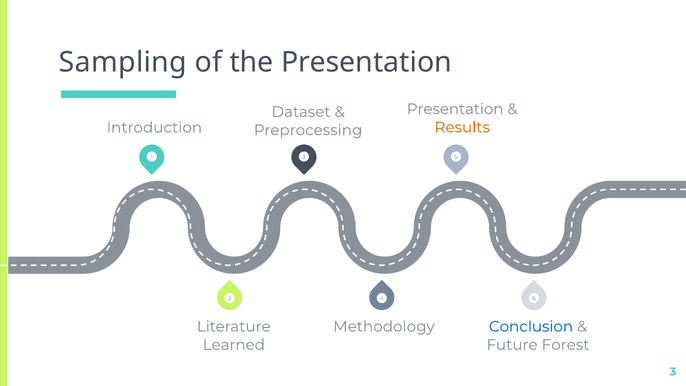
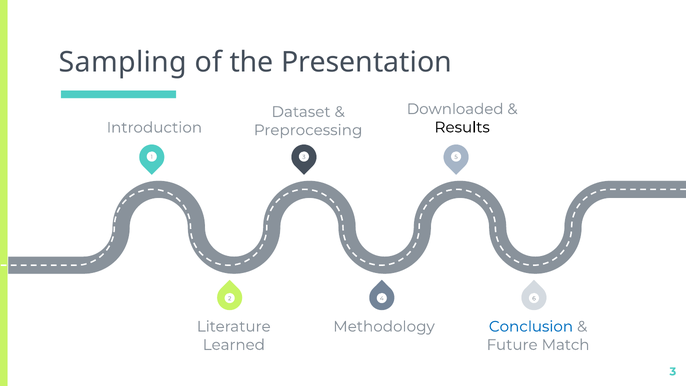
Presentation at (455, 109): Presentation -> Downloaded
Results colour: orange -> black
Forest: Forest -> Match
